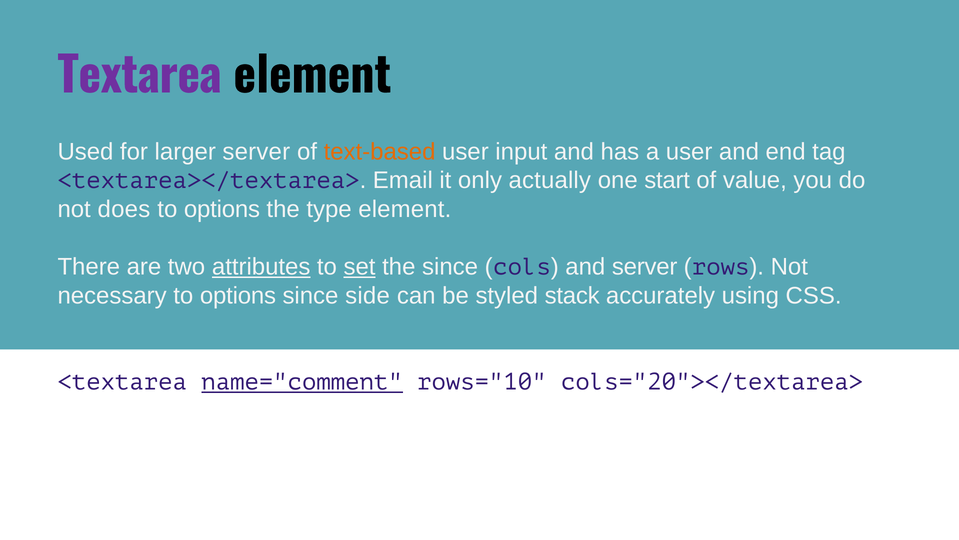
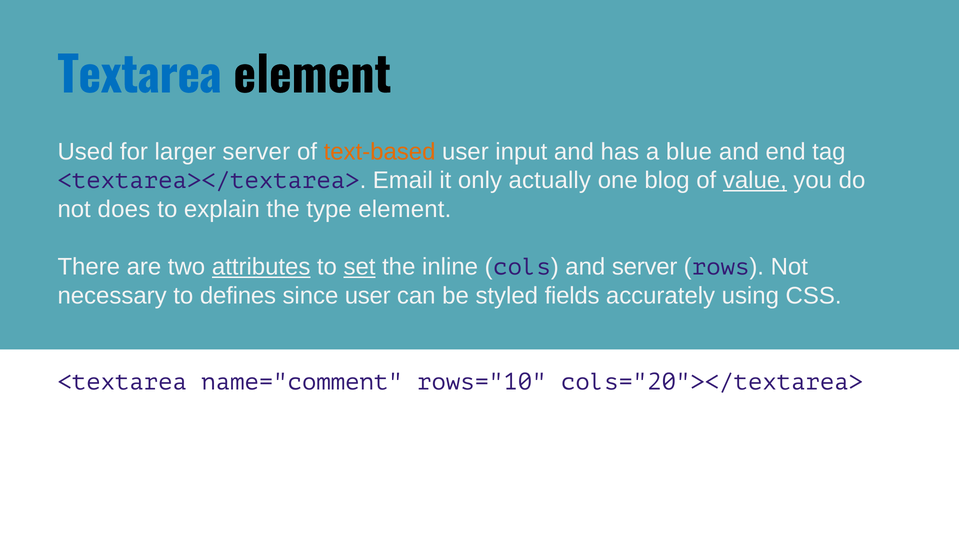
Textarea colour: purple -> blue
a user: user -> blue
start: start -> blog
value underline: none -> present
options at (222, 209): options -> explain
the since: since -> inline
necessary to options: options -> defines
since side: side -> user
stack: stack -> fields
name="comment underline: present -> none
